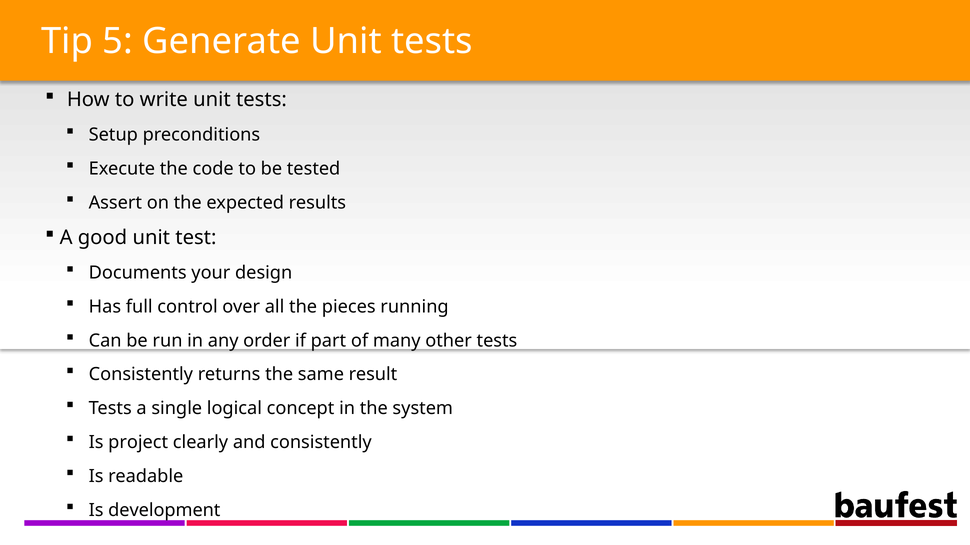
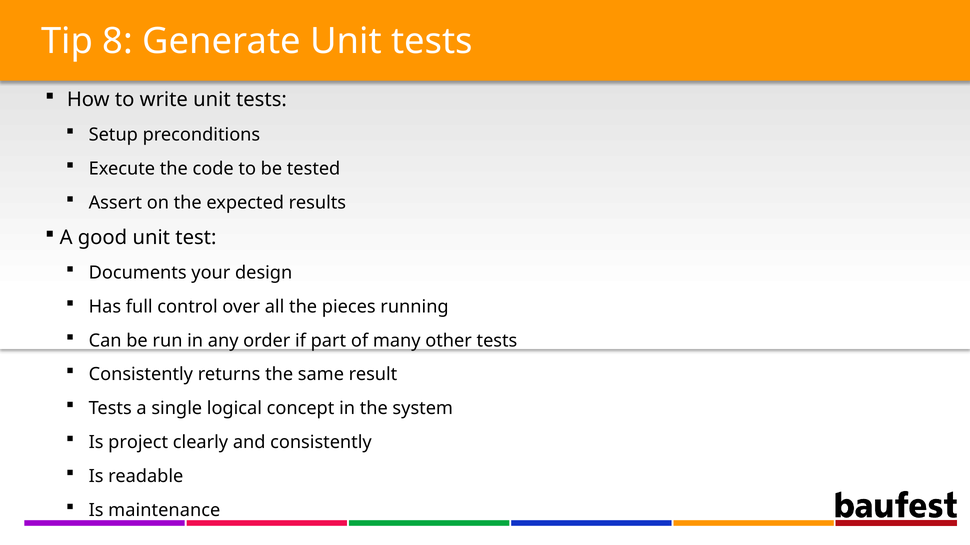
5: 5 -> 8
development: development -> maintenance
